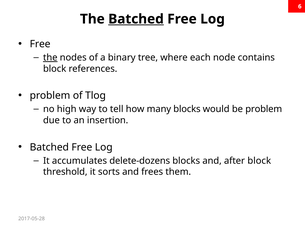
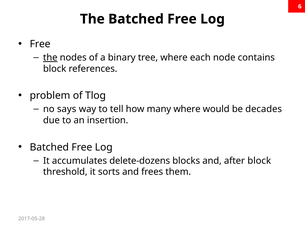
Batched at (136, 19) underline: present -> none
high: high -> says
many blocks: blocks -> where
be problem: problem -> decades
